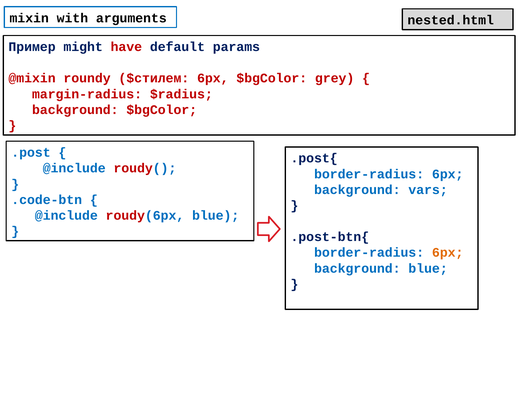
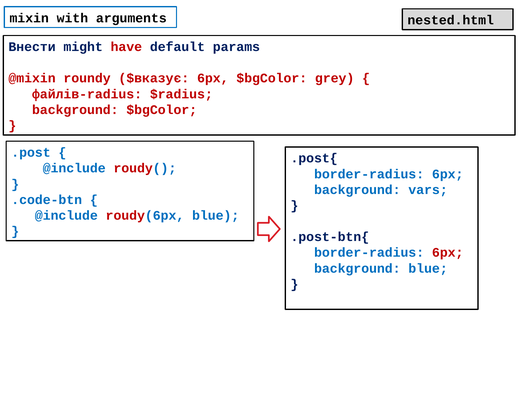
Пример: Пример -> Внести
$стилем: $стилем -> $вказує
margin-radius: margin-radius -> файлів-radius
6px at (448, 253) colour: orange -> red
